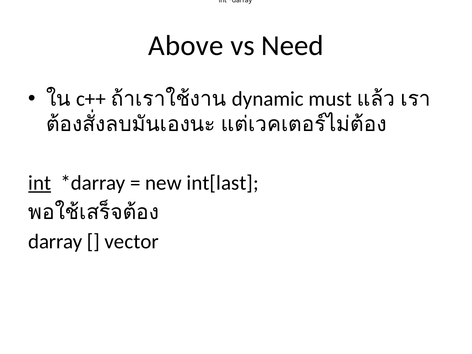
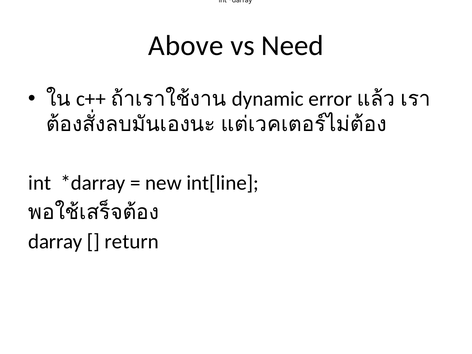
must: must -> error
int at (40, 183) underline: present -> none
int[last: int[last -> int[line
vector: vector -> return
